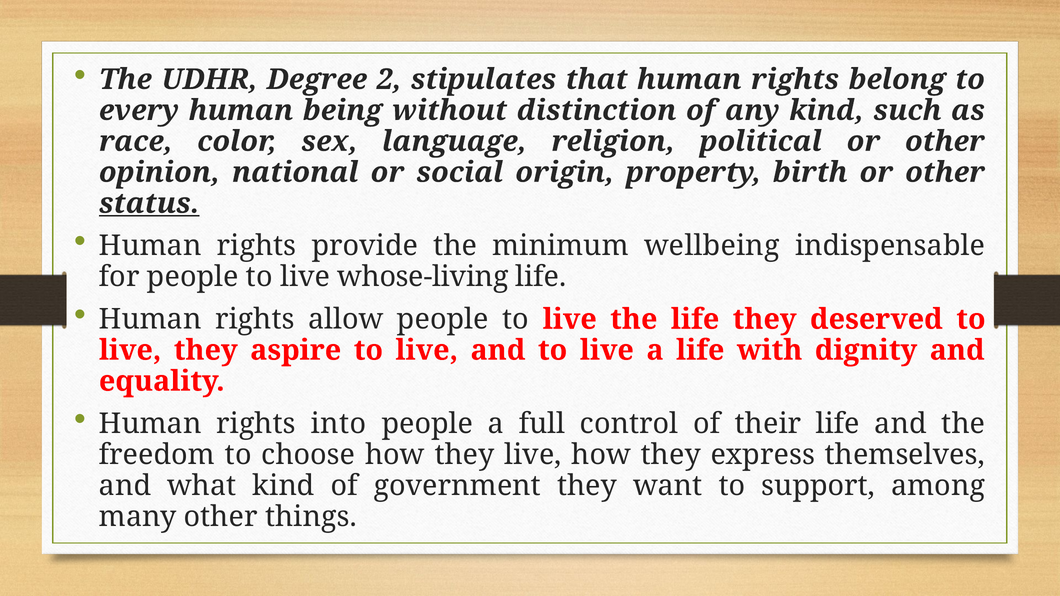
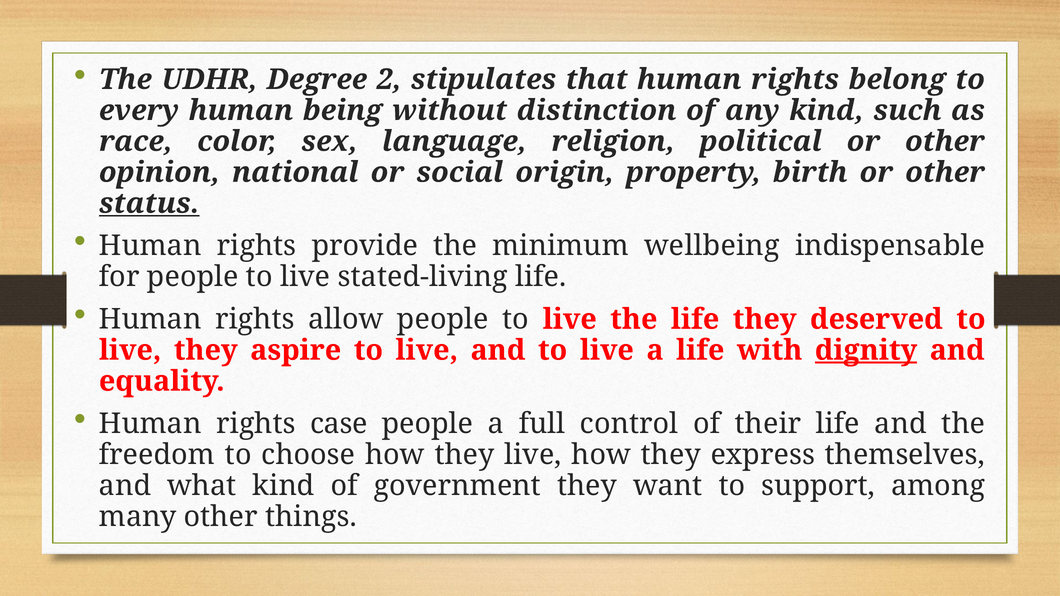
whose-living: whose-living -> stated-living
dignity underline: none -> present
into: into -> case
